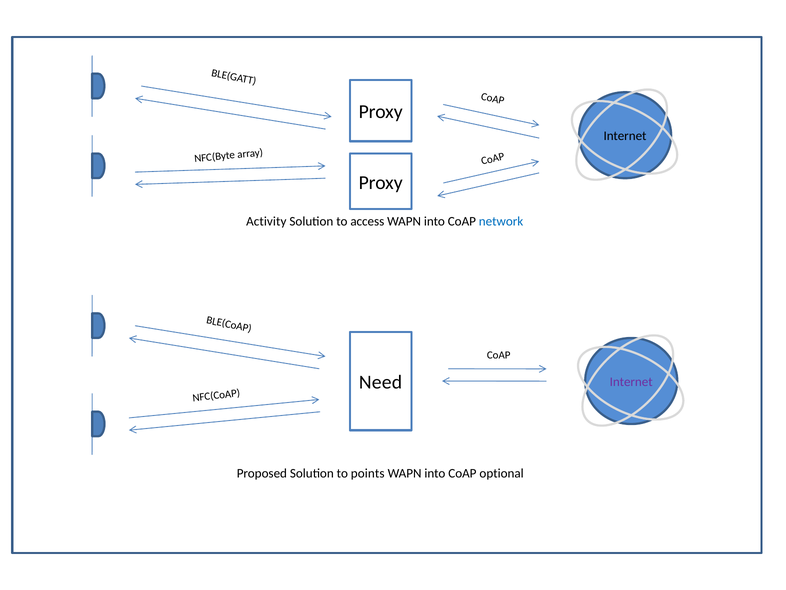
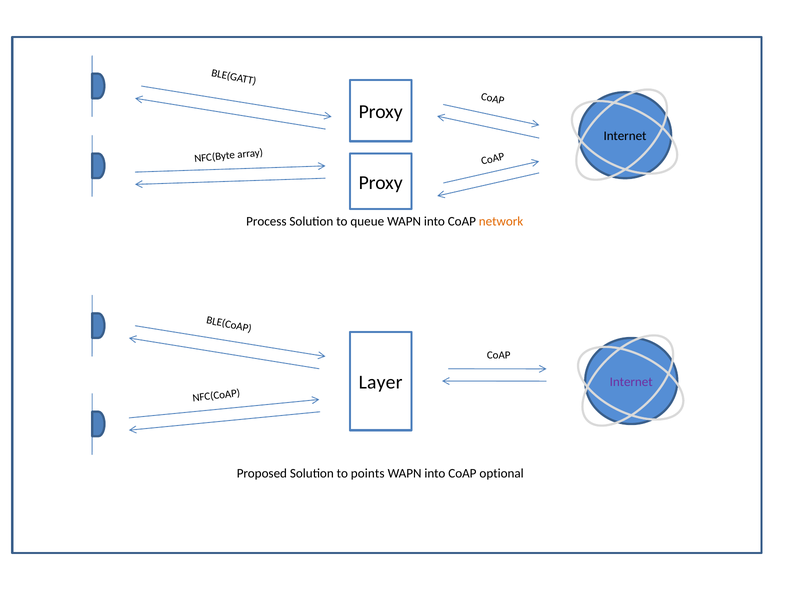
Activity: Activity -> Process
access: access -> queue
network colour: blue -> orange
Need: Need -> Layer
